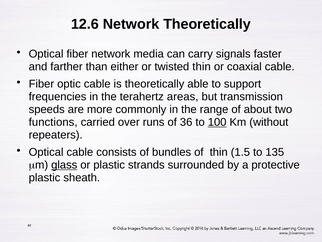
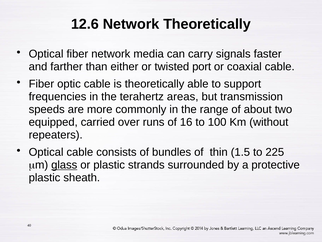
twisted thin: thin -> port
functions: functions -> equipped
36: 36 -> 16
100 underline: present -> none
135: 135 -> 225
